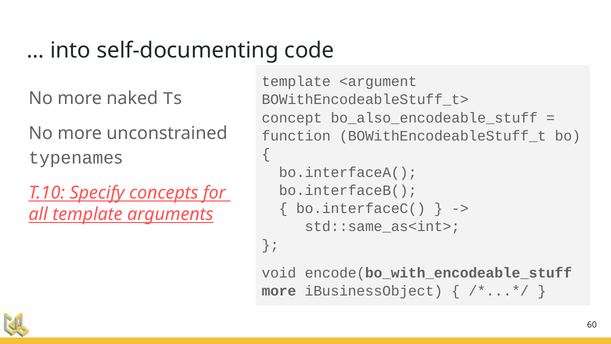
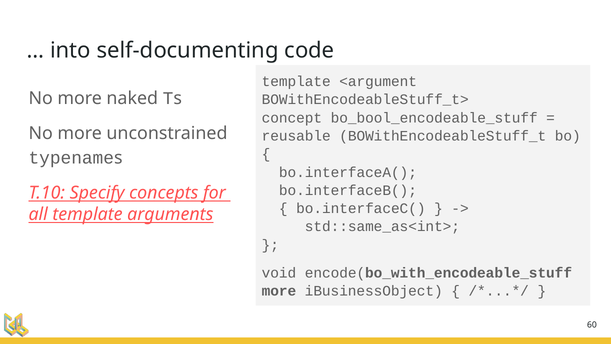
bo_also_encodeable_stuff: bo_also_encodeable_stuff -> bo_bool_encodeable_stuff
function: function -> reusable
